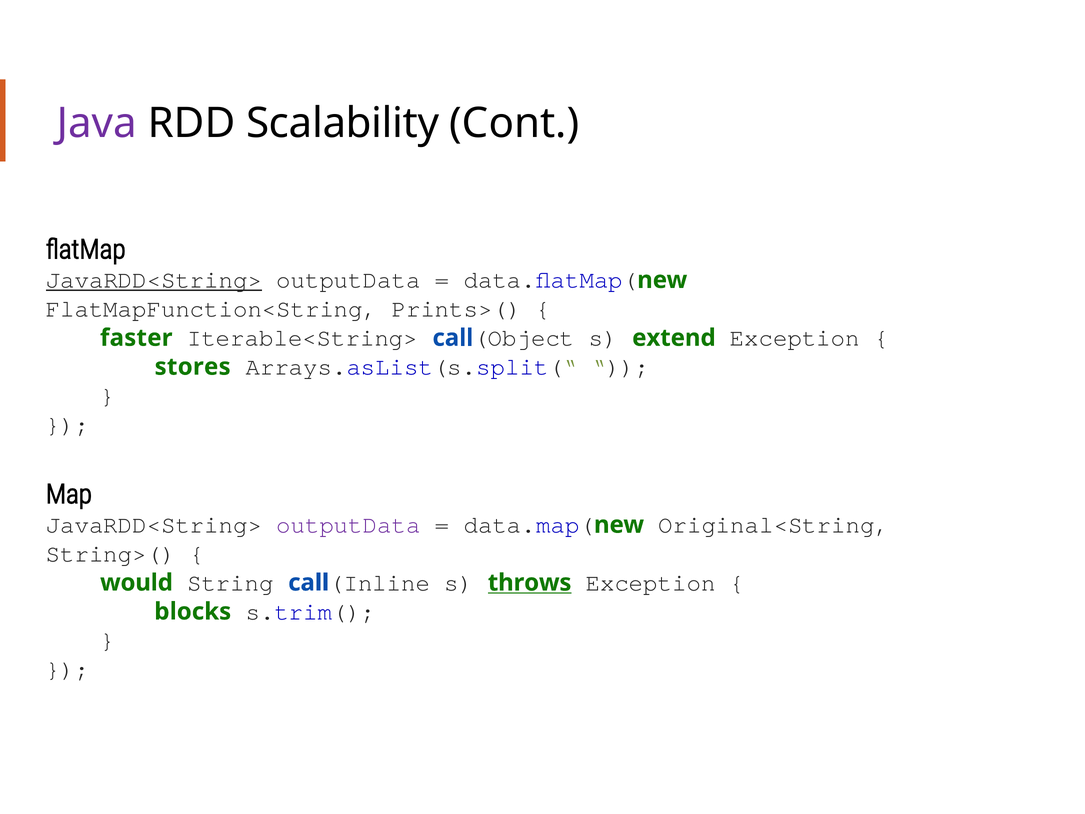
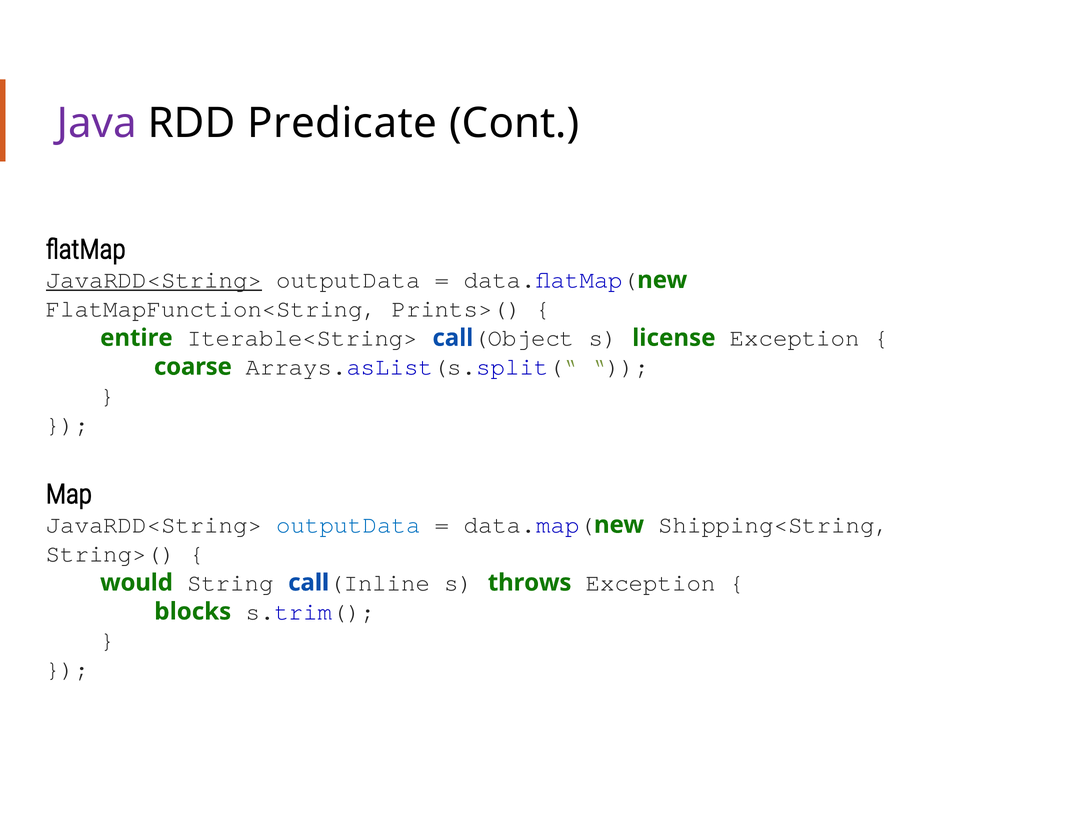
Scalability: Scalability -> Predicate
faster: faster -> entire
extend: extend -> license
stores: stores -> coarse
outputData at (348, 525) colour: purple -> blue
Original<String: Original<String -> Shipping<String
throws underline: present -> none
